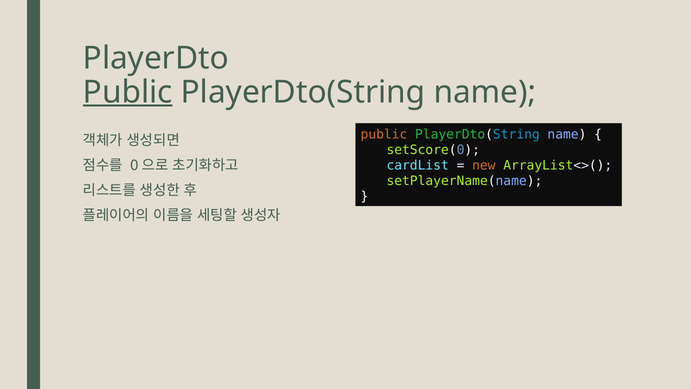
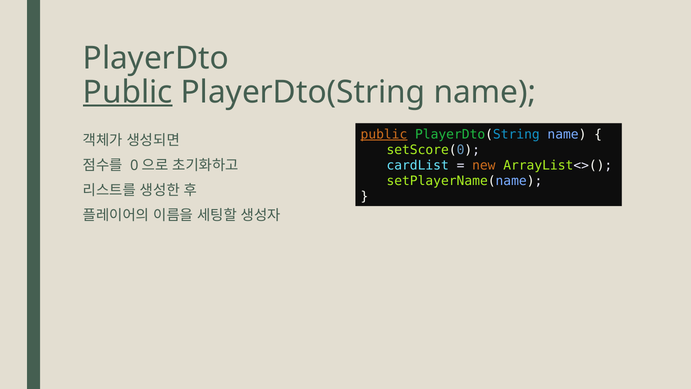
public at (384, 134) underline: none -> present
